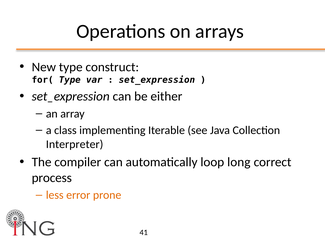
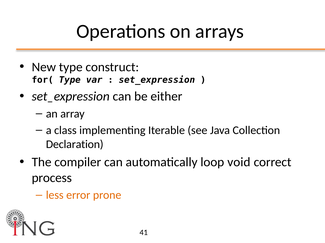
Interpreter: Interpreter -> Declaration
long: long -> void
